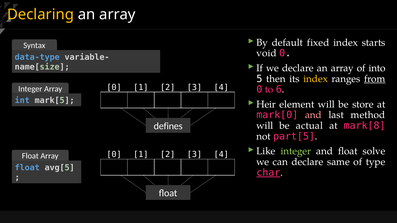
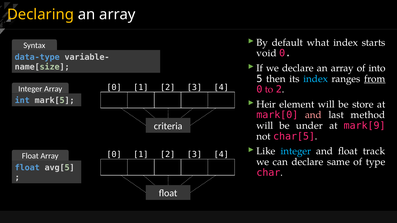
fixed: fixed -> what
index at (316, 79) colour: yellow -> light blue
to 6: 6 -> 2
defines: defines -> criteria
actual: actual -> under
mark[8: mark[8 -> mark[9
part[5: part[5 -> char[5
integer at (296, 151) colour: light green -> light blue
solve: solve -> track
char underline: present -> none
